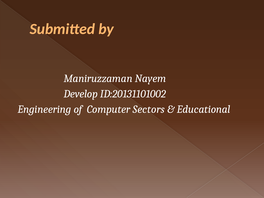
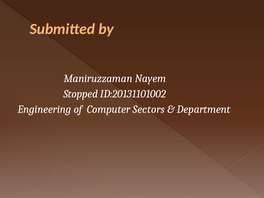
Develop: Develop -> Stopped
Educational: Educational -> Department
